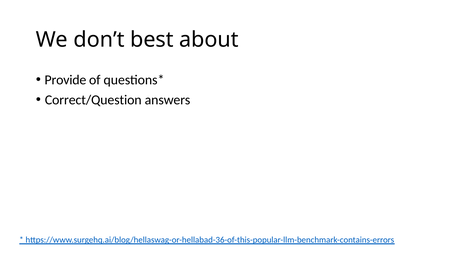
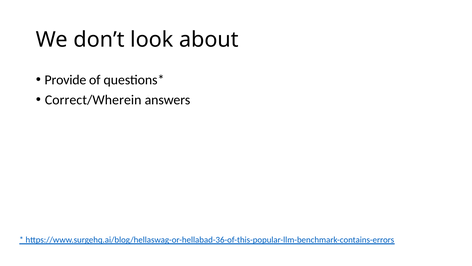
best: best -> look
Correct/Question: Correct/Question -> Correct/Wherein
